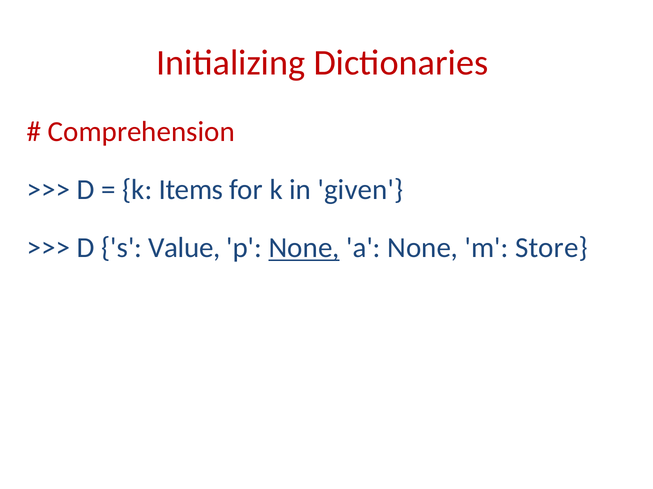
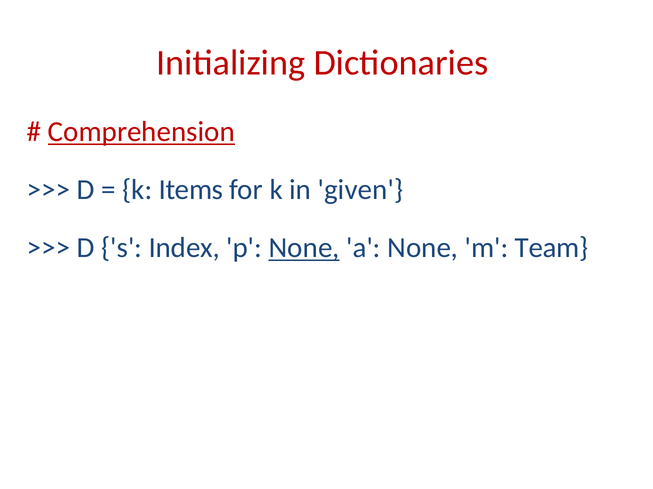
Comprehension underline: none -> present
Value: Value -> Index
Store: Store -> Team
